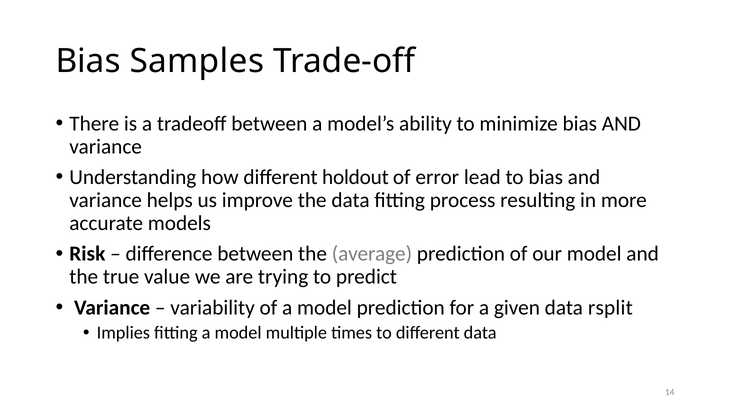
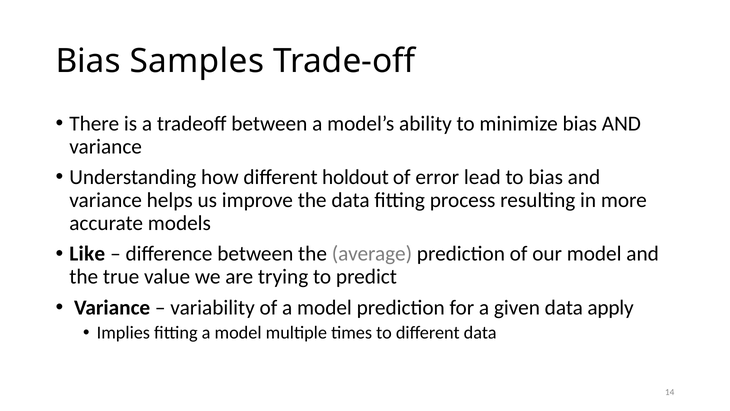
Risk: Risk -> Like
rsplit: rsplit -> apply
